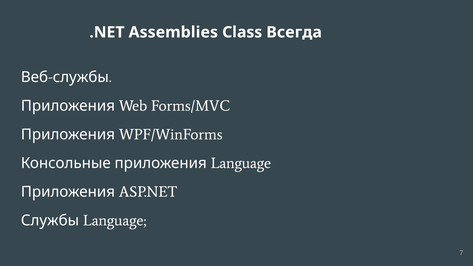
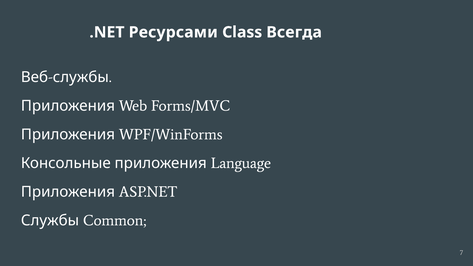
Assemblies: Assemblies -> Ресурсами
Language at (115, 221): Language -> Common
